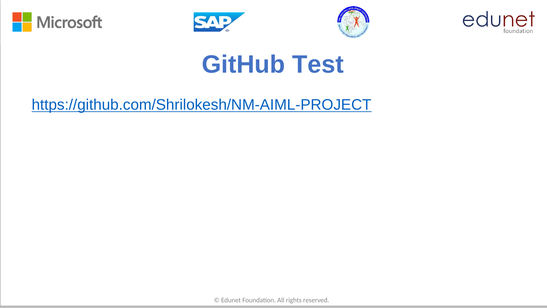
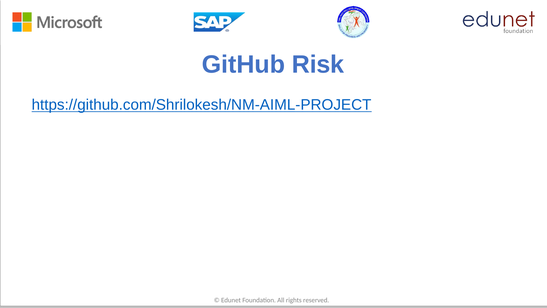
Test: Test -> Risk
